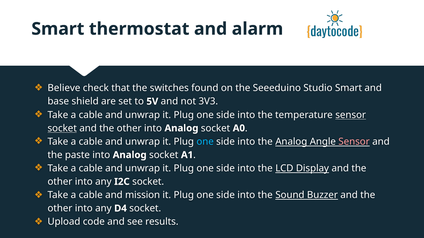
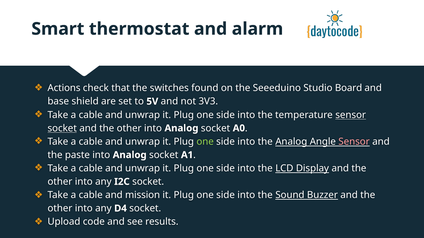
Believe: Believe -> Actions
Studio Smart: Smart -> Board
one at (205, 142) colour: light blue -> light green
